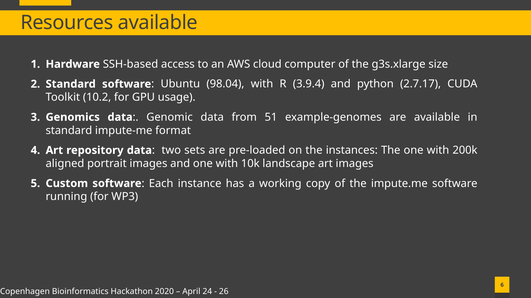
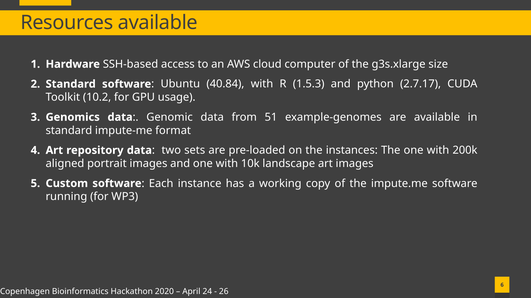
98.04: 98.04 -> 40.84
3.9.4: 3.9.4 -> 1.5.3
